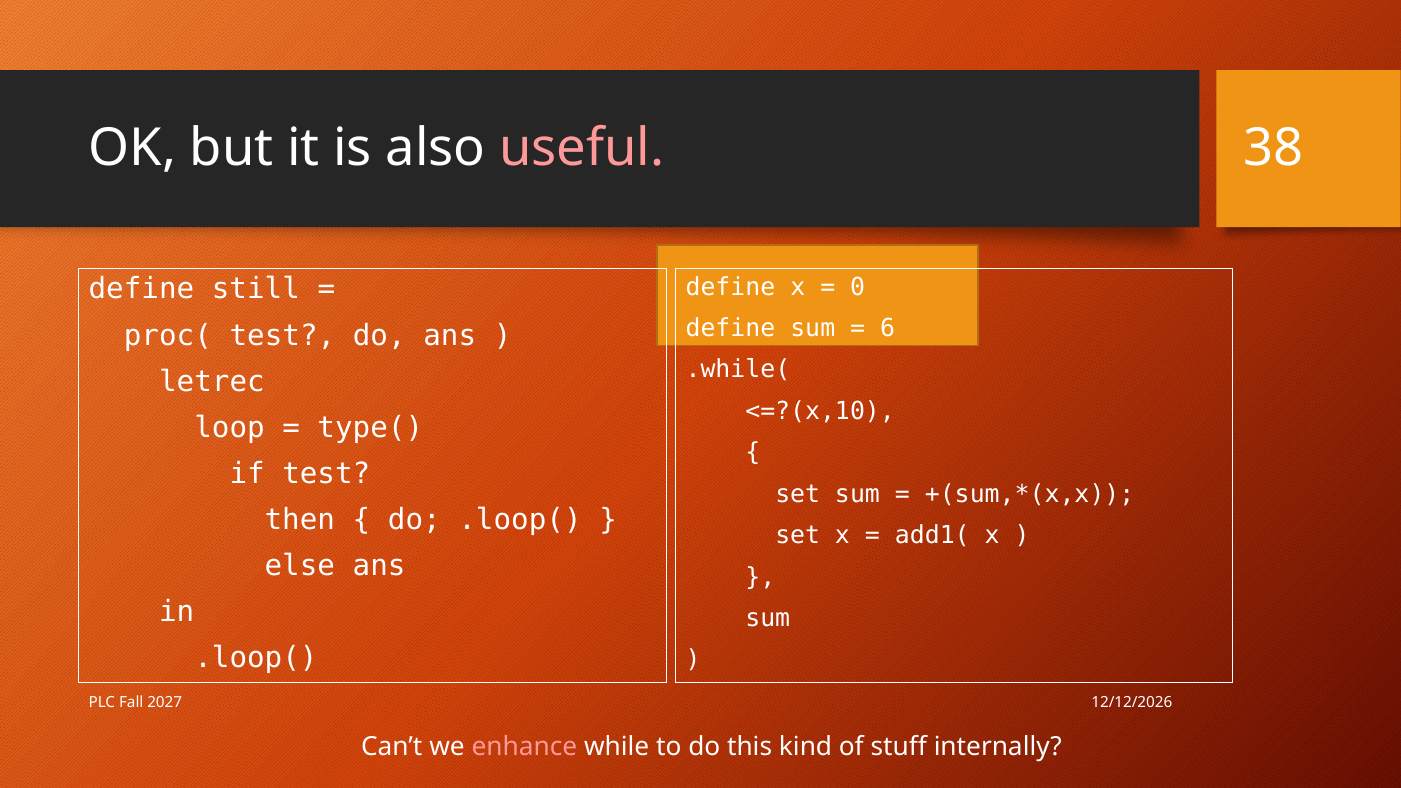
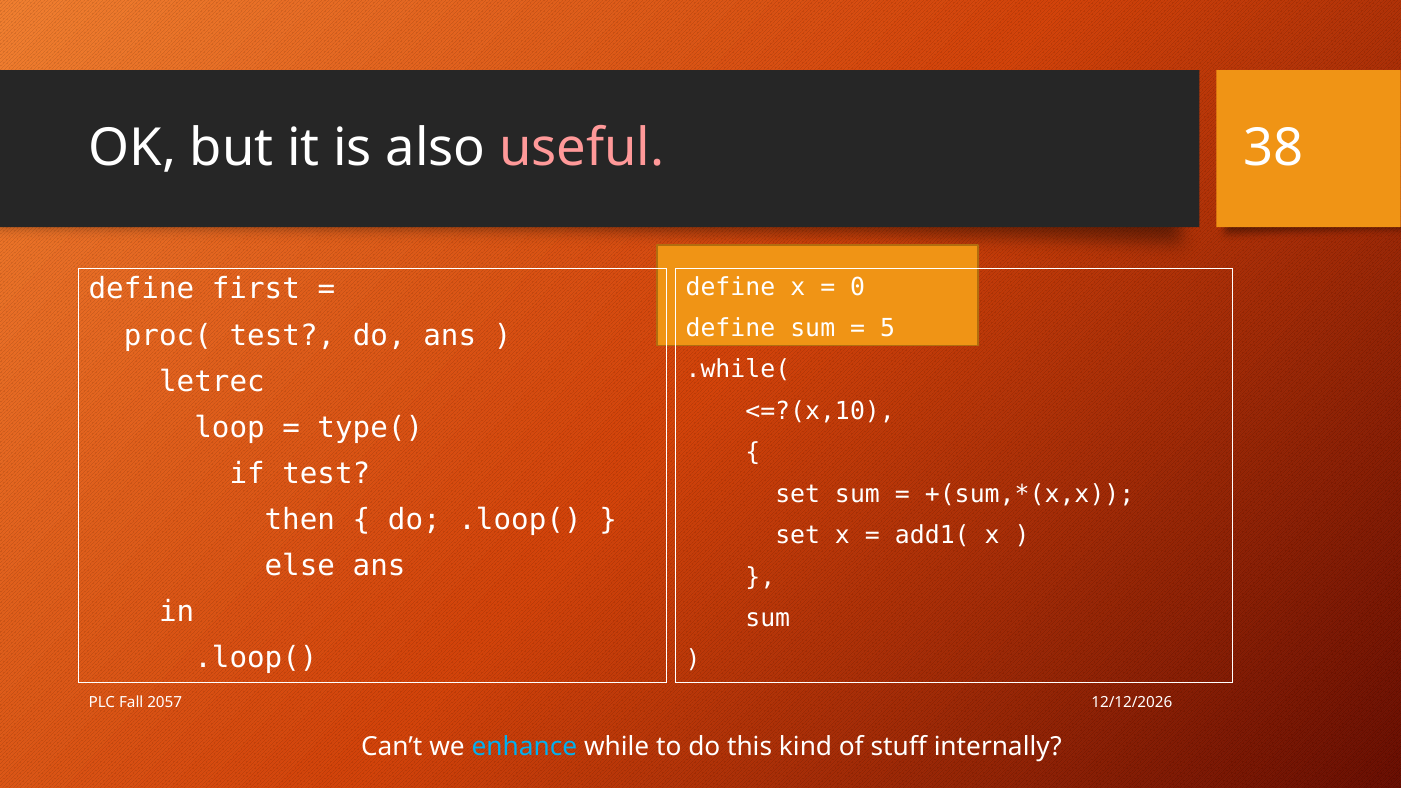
still: still -> first
6: 6 -> 5
2027: 2027 -> 2057
enhance colour: pink -> light blue
